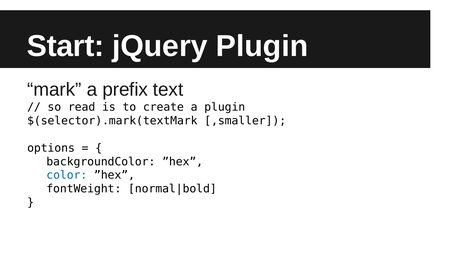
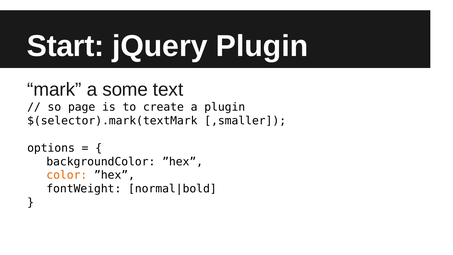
prefix: prefix -> some
read: read -> page
color colour: blue -> orange
